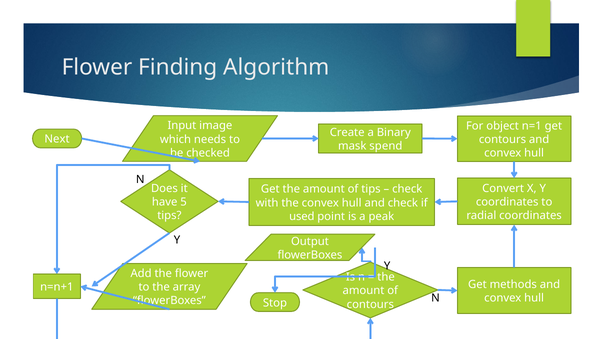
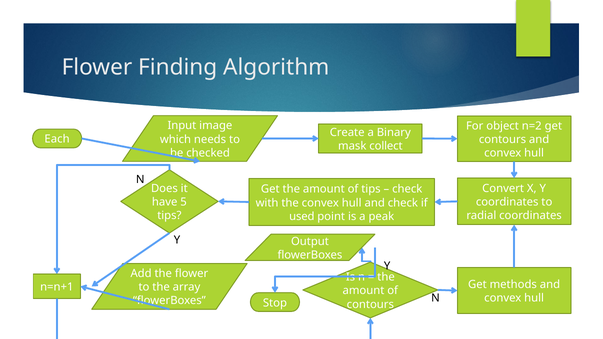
n=1: n=1 -> n=2
Next: Next -> Each
spend: spend -> collect
